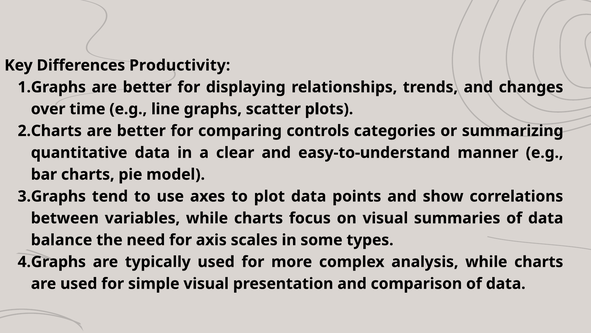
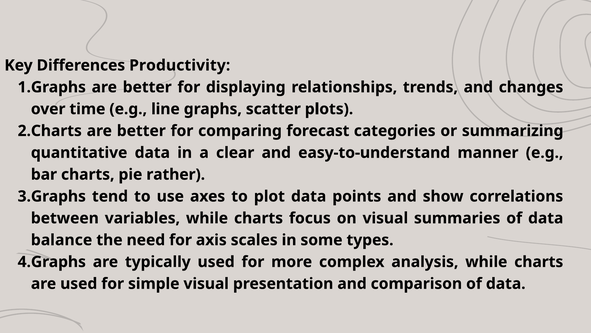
controls: controls -> forecast
model: model -> rather
